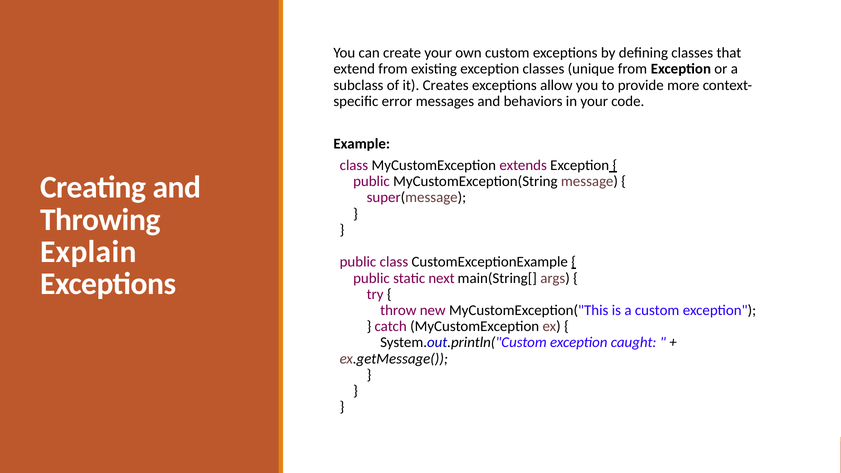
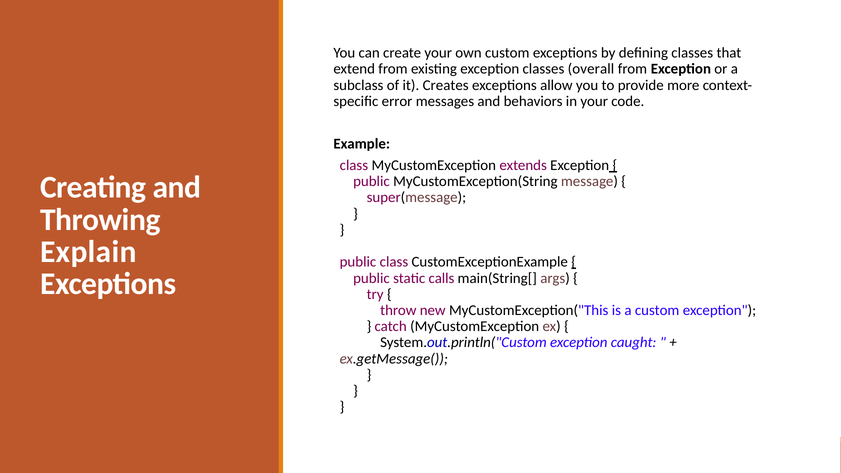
unique: unique -> overall
next: next -> calls
